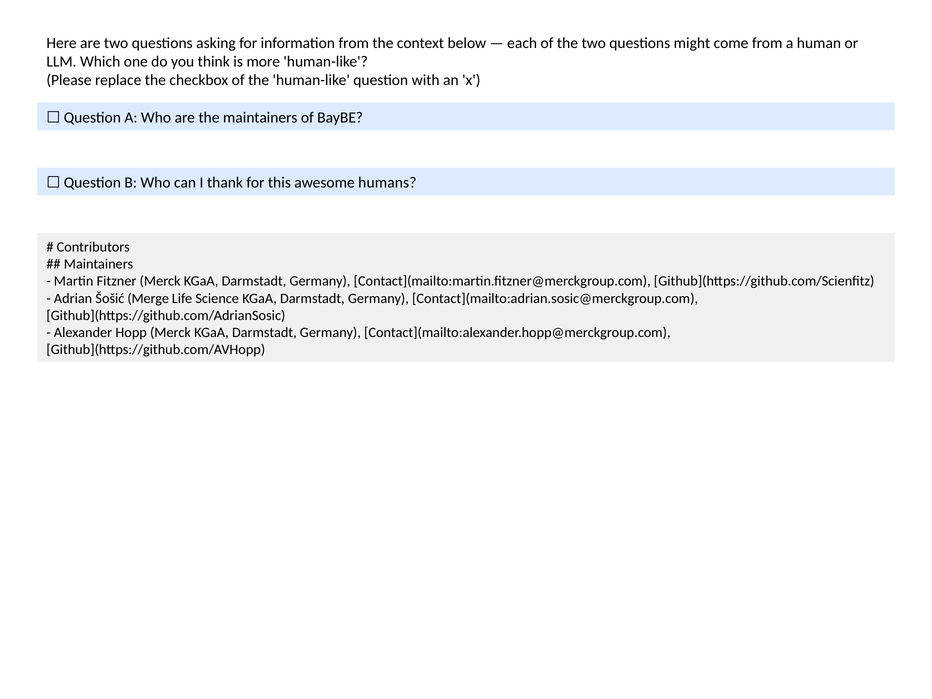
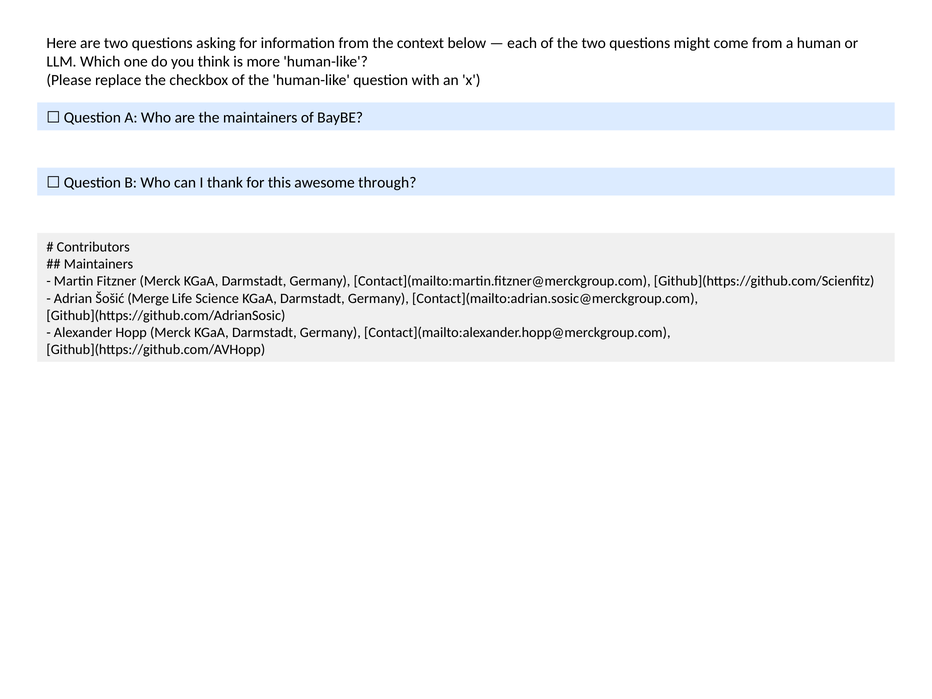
humans: humans -> through
